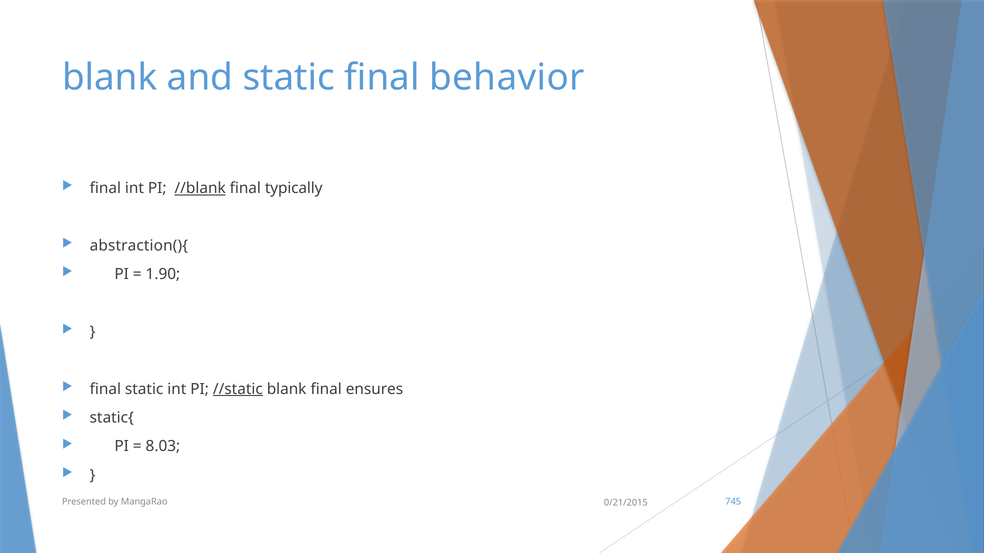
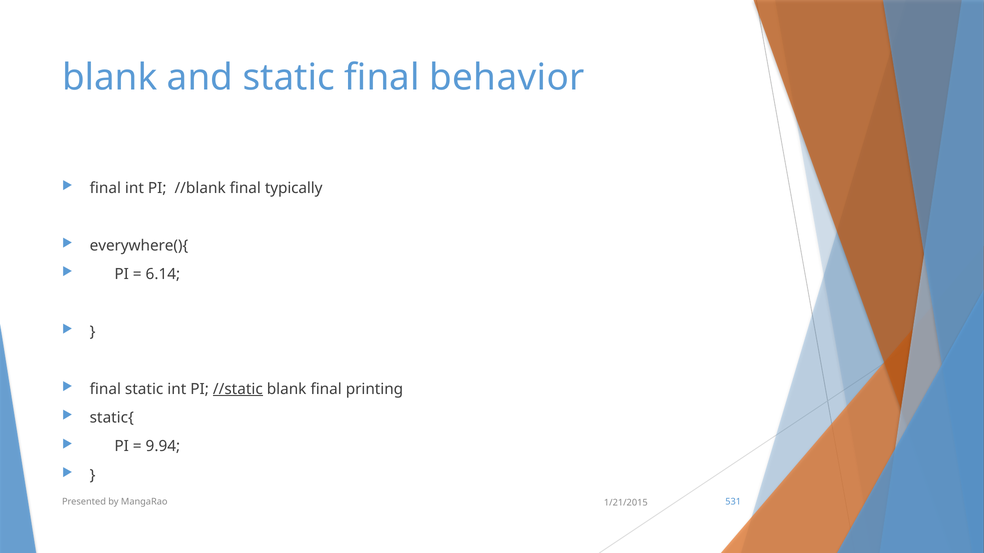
//blank underline: present -> none
abstraction(){: abstraction(){ -> everywhere(){
1.90: 1.90 -> 6.14
ensures: ensures -> printing
8.03: 8.03 -> 9.94
745: 745 -> 531
0/21/2015: 0/21/2015 -> 1/21/2015
